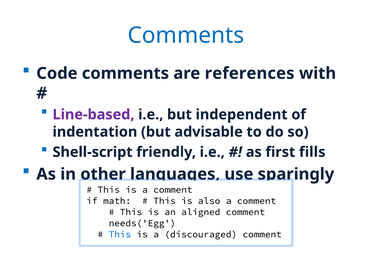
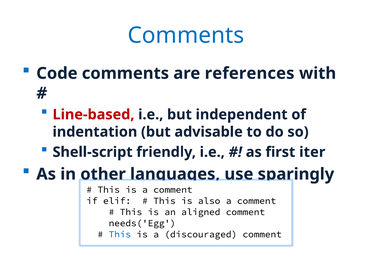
Line-based colour: purple -> red
fills: fills -> iter
math: math -> elif
